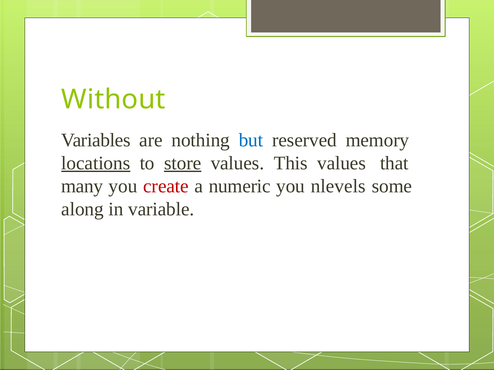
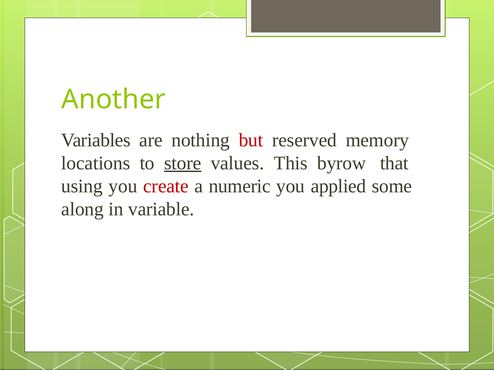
Without: Without -> Another
but colour: blue -> red
locations underline: present -> none
This values: values -> byrow
many: many -> using
nlevels: nlevels -> applied
